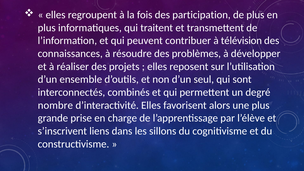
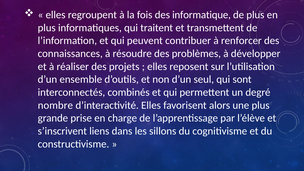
participation: participation -> informatique
télévision: télévision -> renforcer
